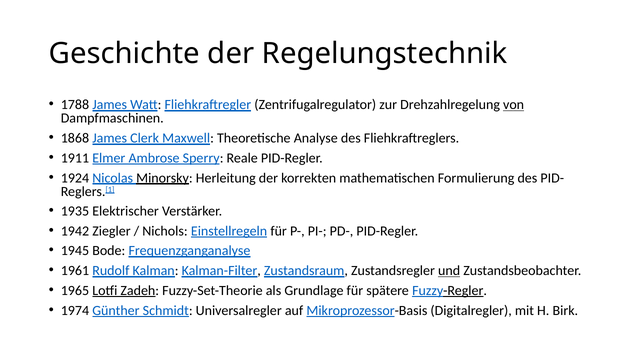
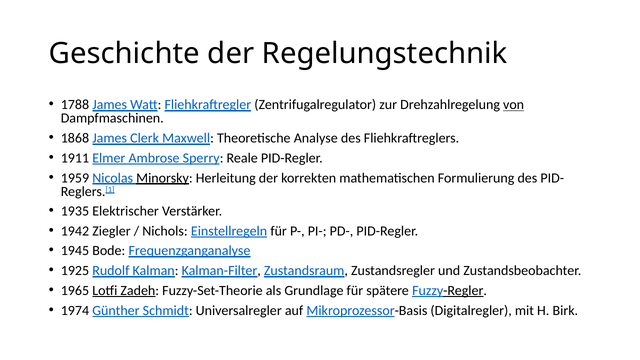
1924: 1924 -> 1959
1961: 1961 -> 1925
und underline: present -> none
